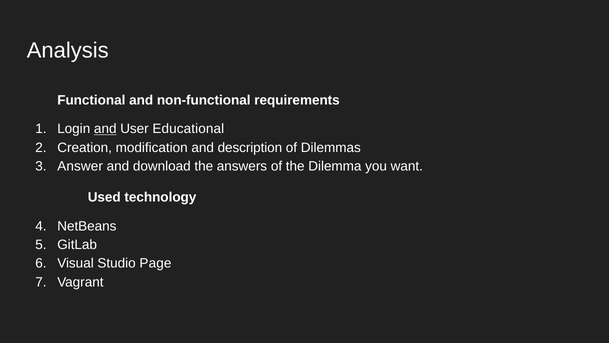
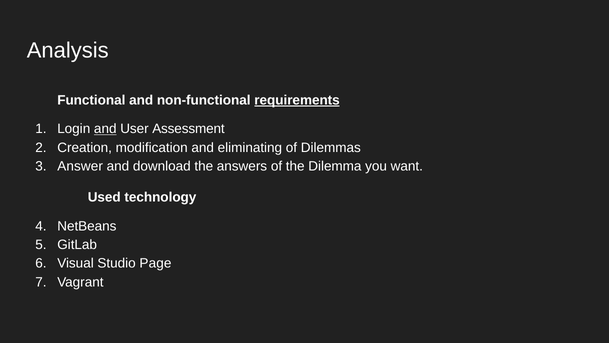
requirements underline: none -> present
Educational: Educational -> Assessment
description: description -> eliminating
